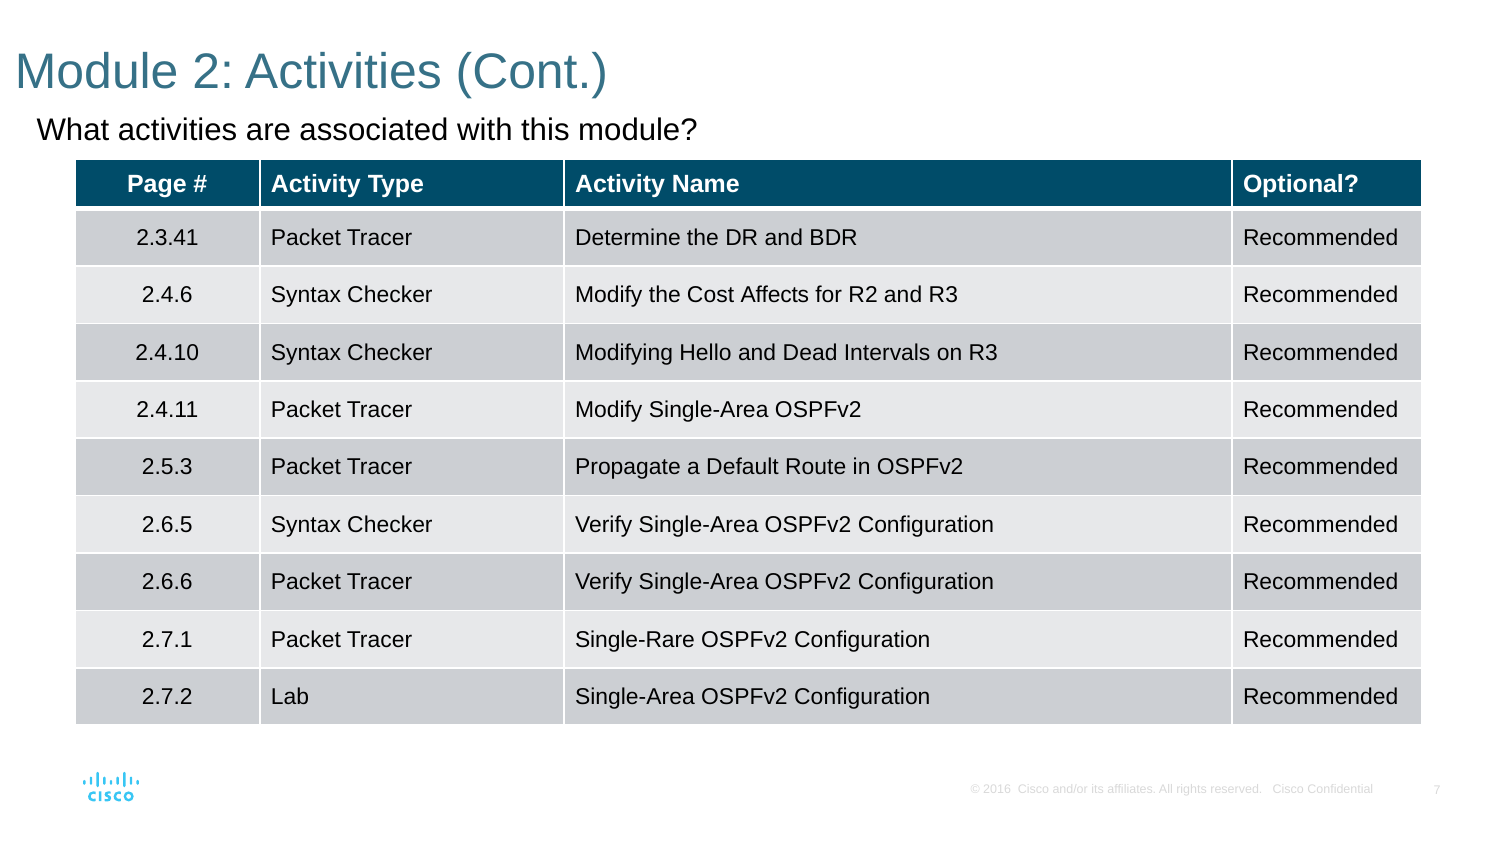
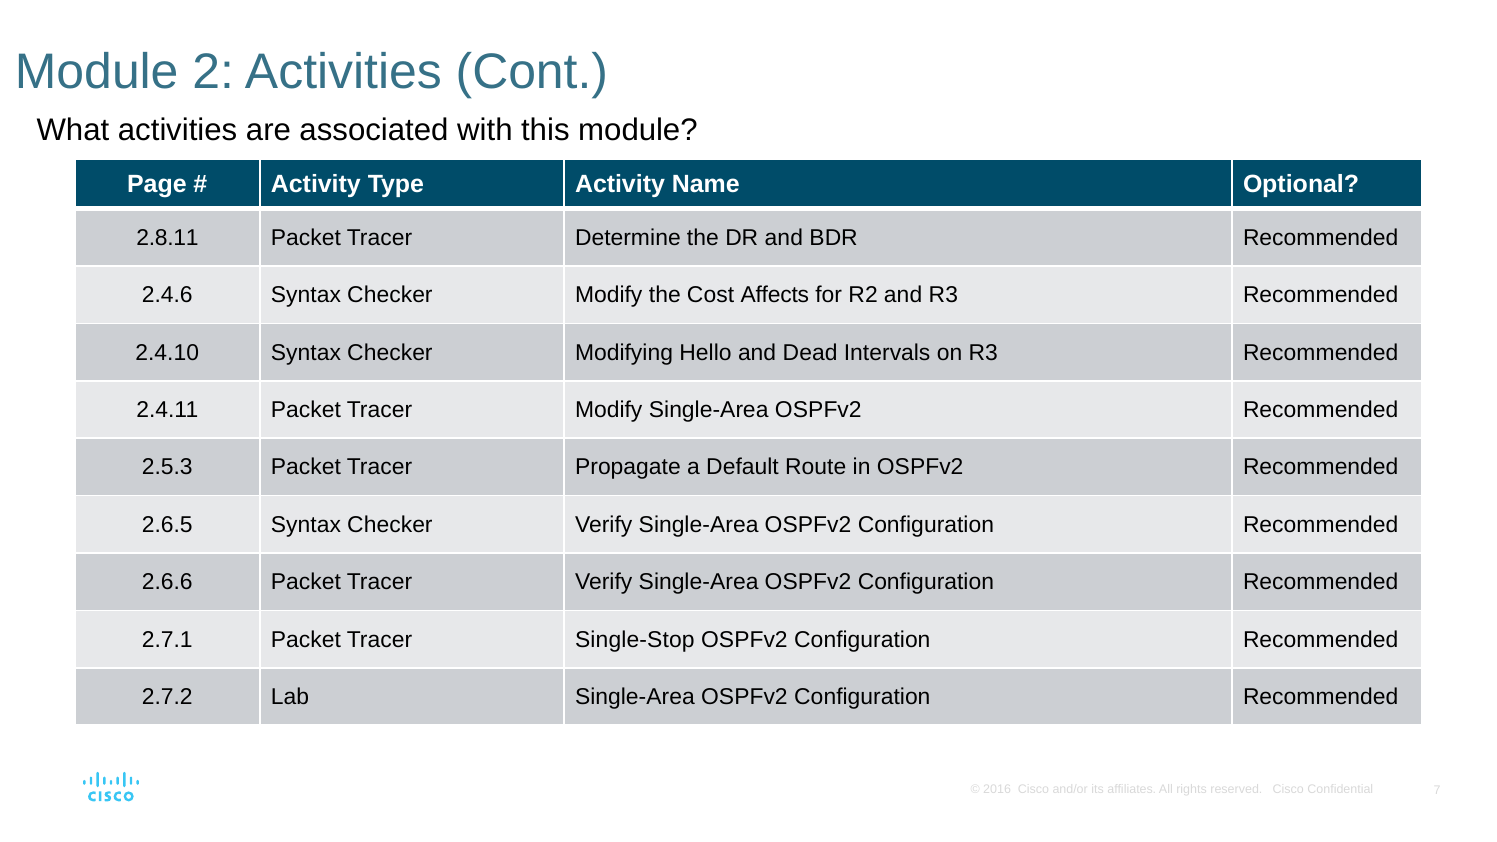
2.3.41: 2.3.41 -> 2.8.11
Single-Rare: Single-Rare -> Single-Stop
